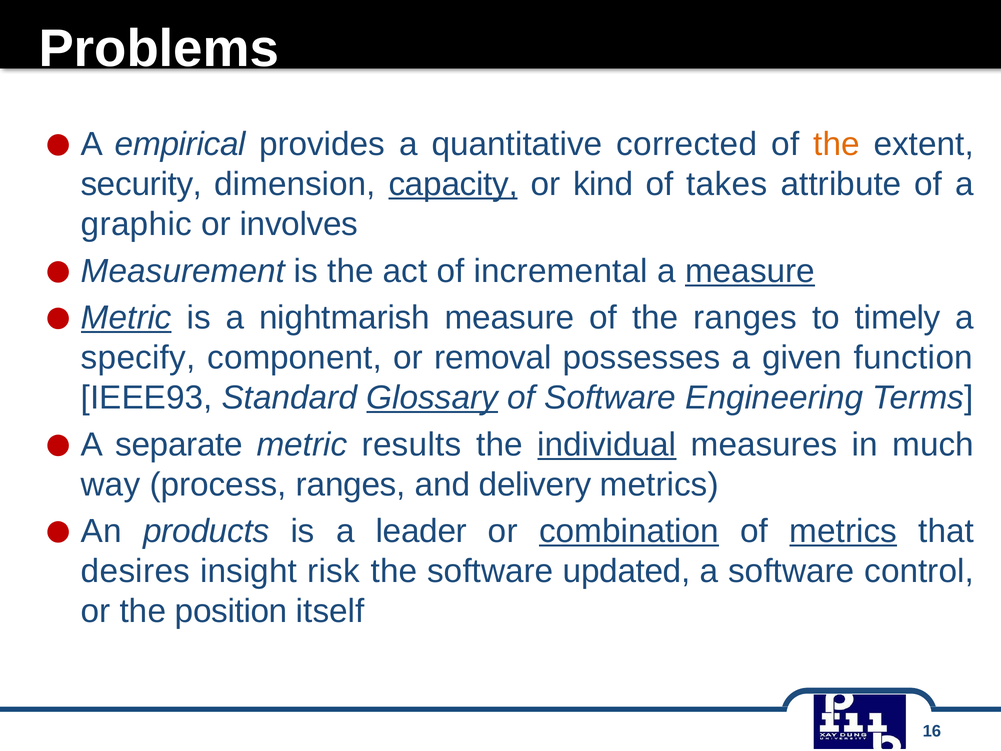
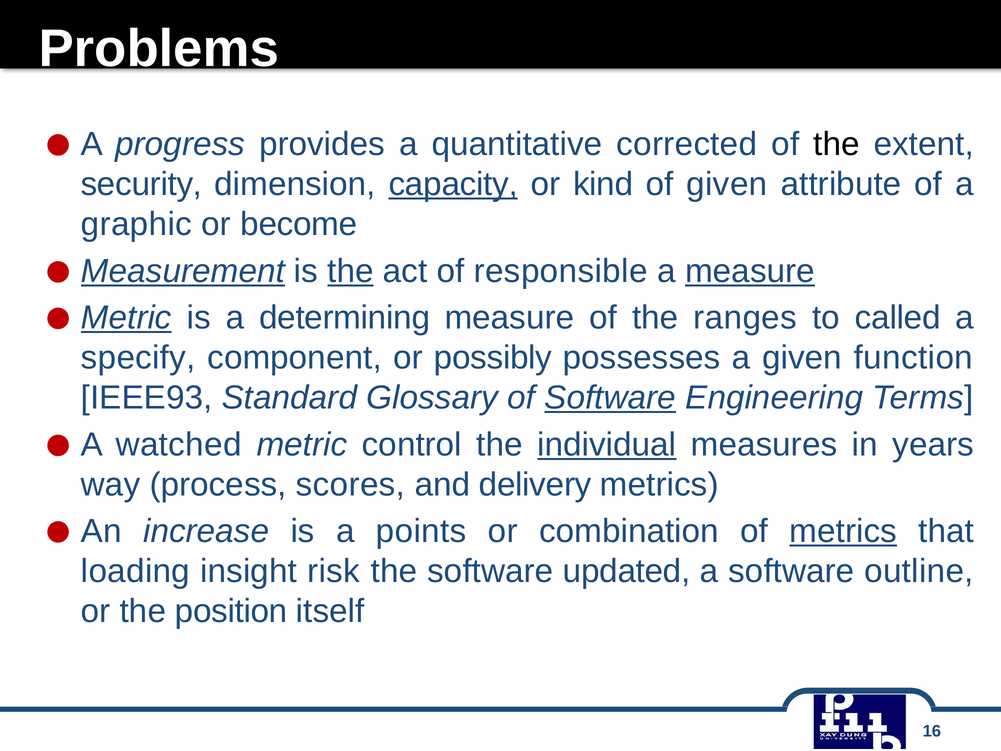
empirical: empirical -> progress
the at (837, 144) colour: orange -> black
of takes: takes -> given
involves: involves -> become
Measurement underline: none -> present
the at (350, 271) underline: none -> present
incremental: incremental -> responsible
nightmarish: nightmarish -> determining
timely: timely -> called
removal: removal -> possibly
Glossary underline: present -> none
Software at (610, 398) underline: none -> present
separate: separate -> watched
results: results -> control
much: much -> years
process ranges: ranges -> scores
products: products -> increase
leader: leader -> points
combination underline: present -> none
desires: desires -> loading
control: control -> outline
